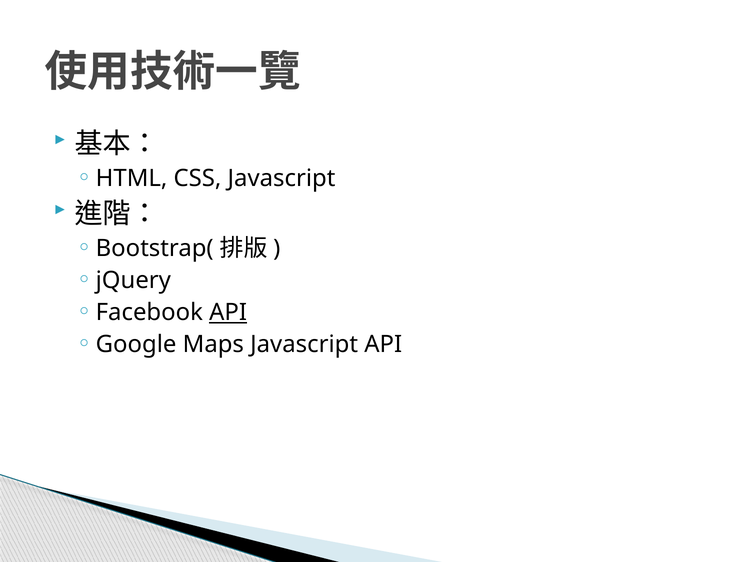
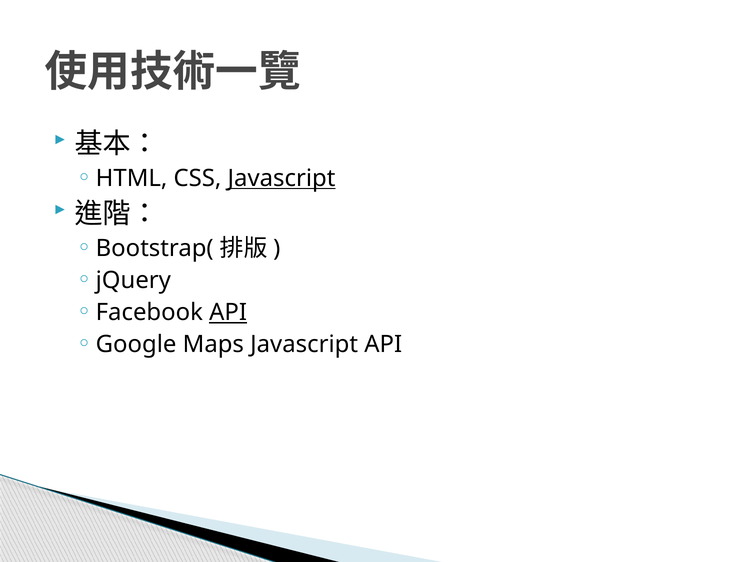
Javascript at (282, 178) underline: none -> present
